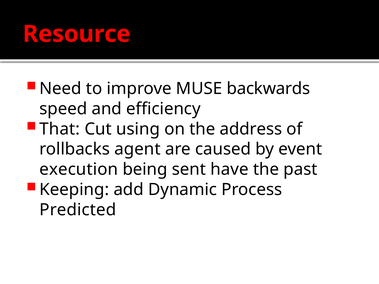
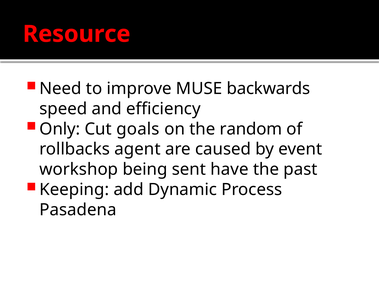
That: That -> Only
using: using -> goals
address: address -> random
execution: execution -> workshop
Predicted: Predicted -> Pasadena
